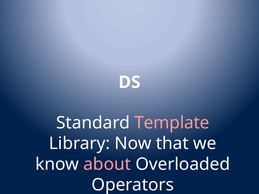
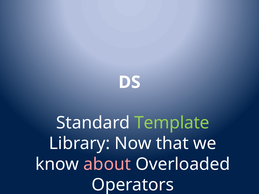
Template colour: pink -> light green
